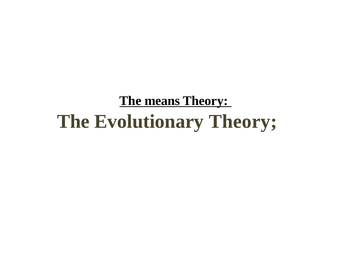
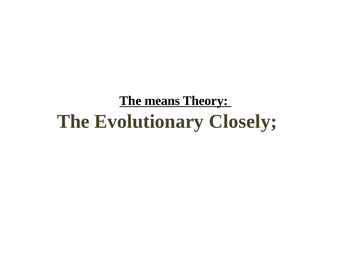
Evolutionary Theory: Theory -> Closely
